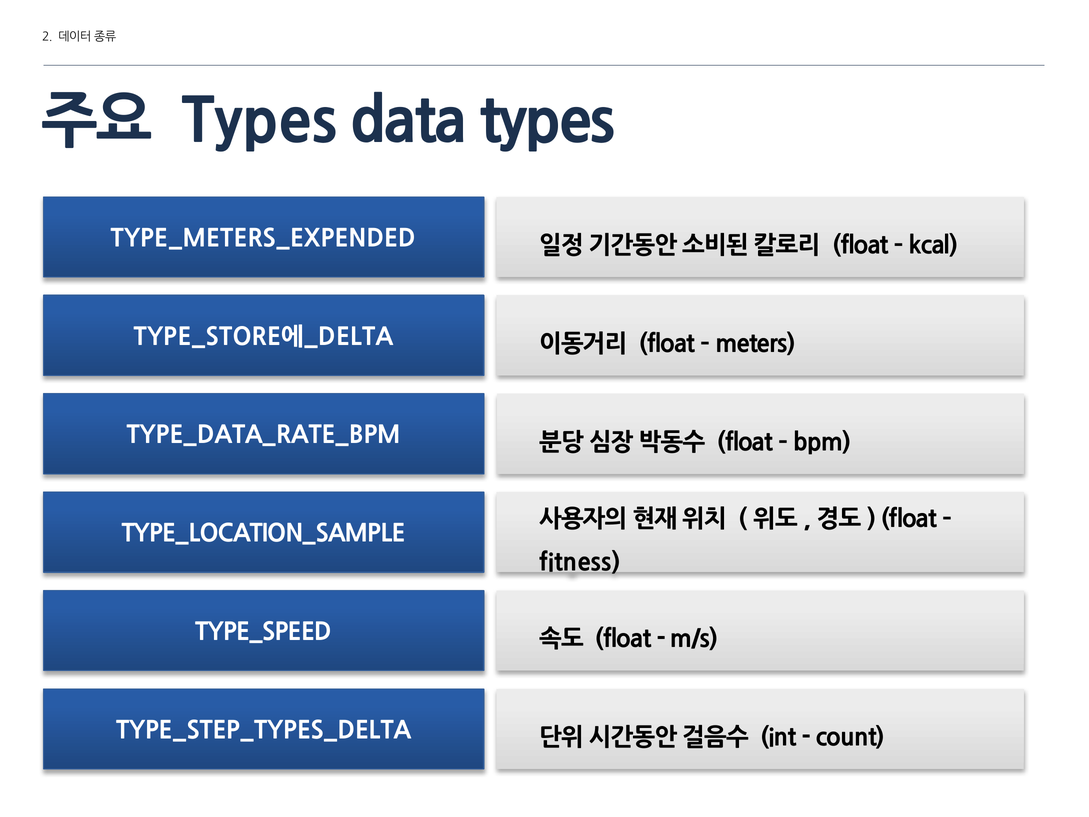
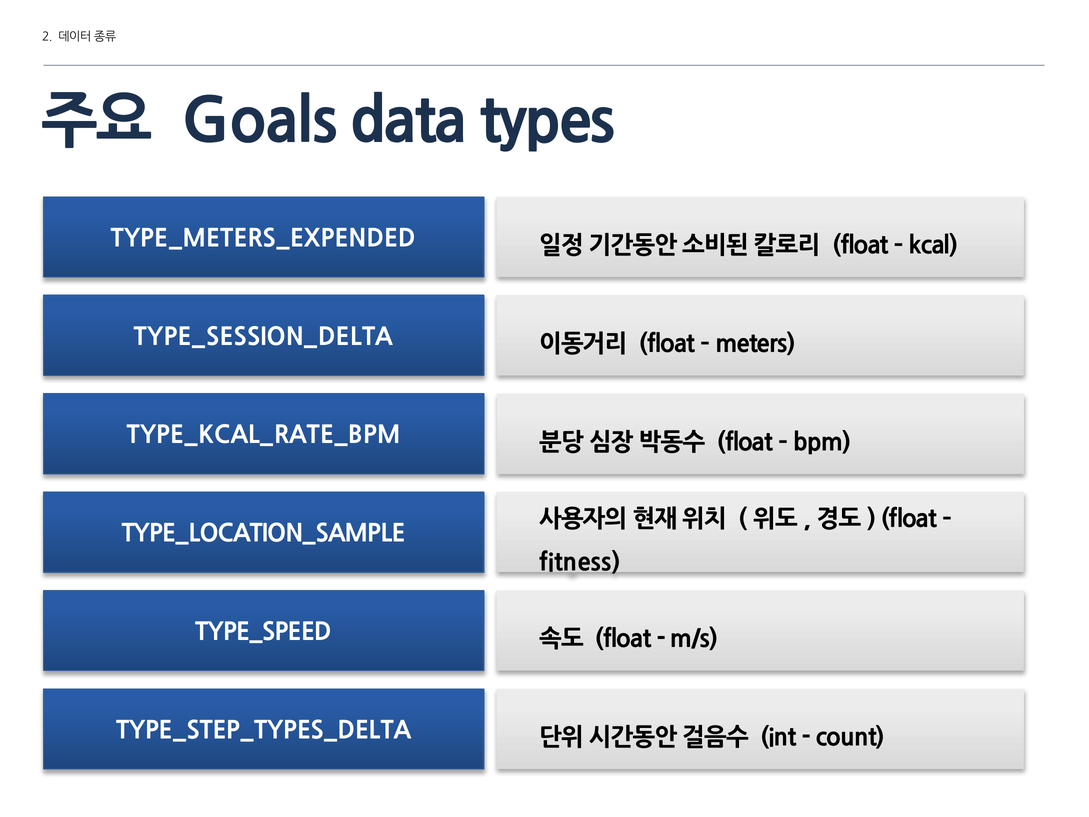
Types at (260, 122): Types -> Goals
TYPE_STORE에_DELTA: TYPE_STORE에_DELTA -> TYPE_SESSION_DELTA
TYPE_DATA_RATE_BPM: TYPE_DATA_RATE_BPM -> TYPE_KCAL_RATE_BPM
